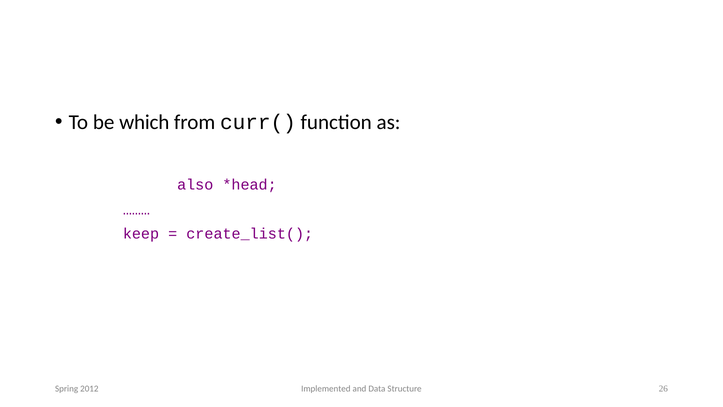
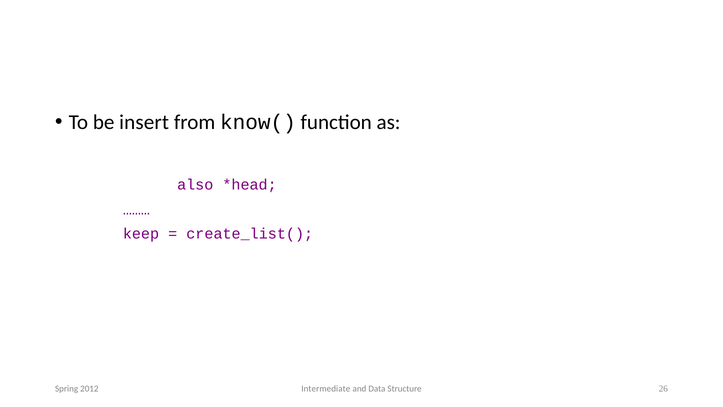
which: which -> insert
curr(: curr( -> know(
Implemented: Implemented -> Intermediate
